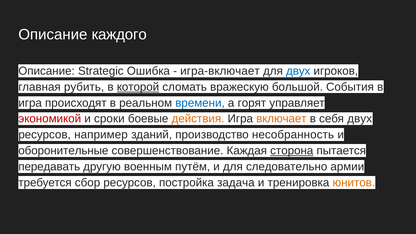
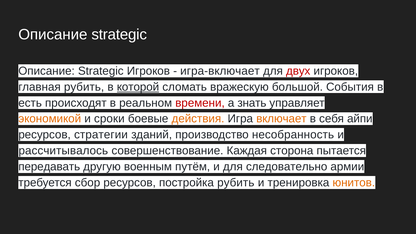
каждого at (119, 34): каждого -> strategic
Strategic Ошибка: Ошибка -> Игроков
двух at (298, 71) colour: blue -> red
игра at (30, 103): игра -> есть
времени colour: blue -> red
горят: горят -> знать
экономикой colour: red -> orange
себя двух: двух -> айпи
например: например -> стратегии
оборонительные: оборонительные -> рассчитывалось
сторона underline: present -> none
постройка задача: задача -> рубить
